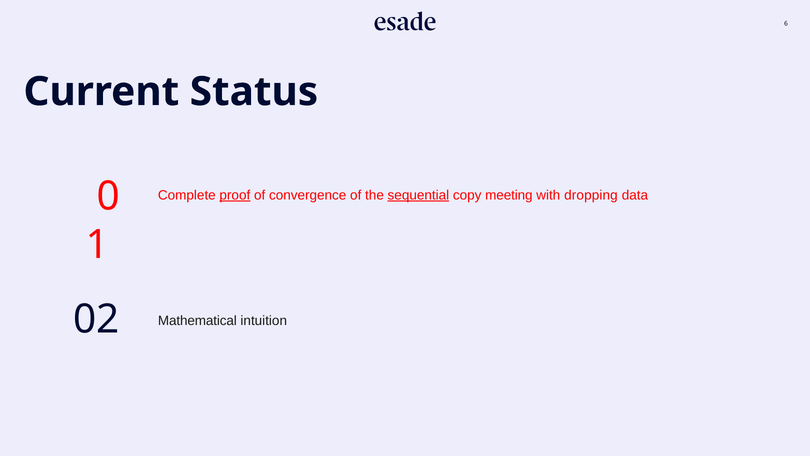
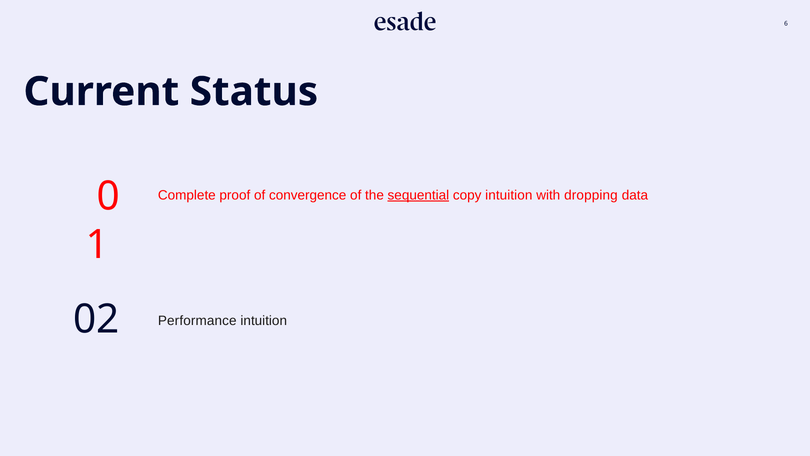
proof underline: present -> none
copy meeting: meeting -> intuition
Mathematical: Mathematical -> Performance
